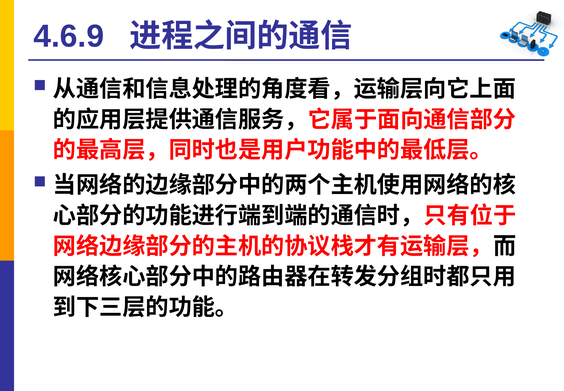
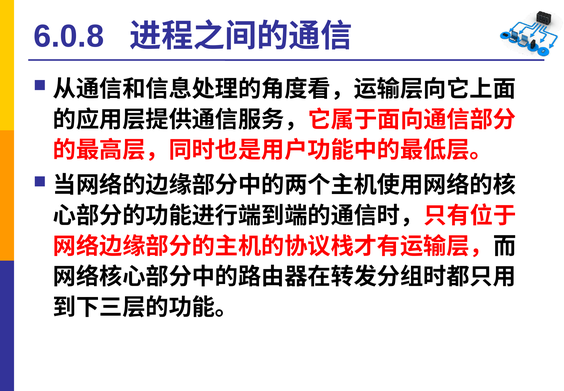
4.6.9: 4.6.9 -> 6.0.8
